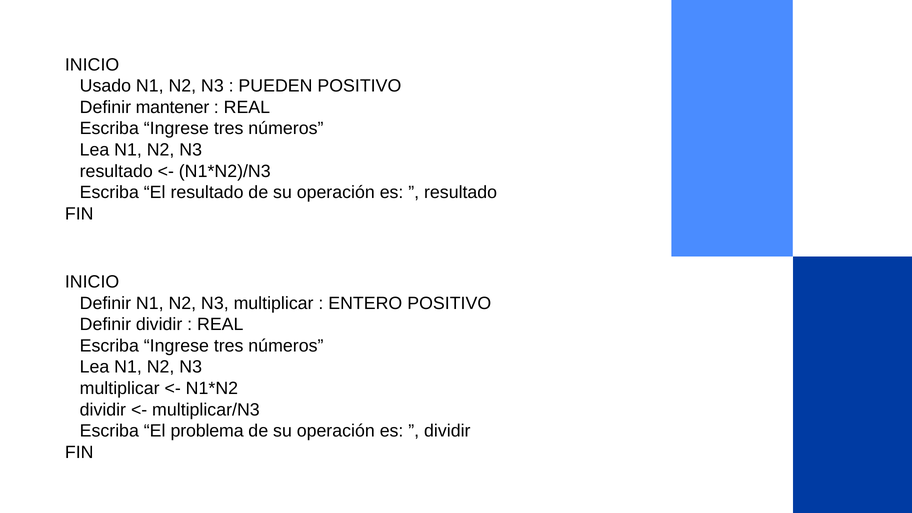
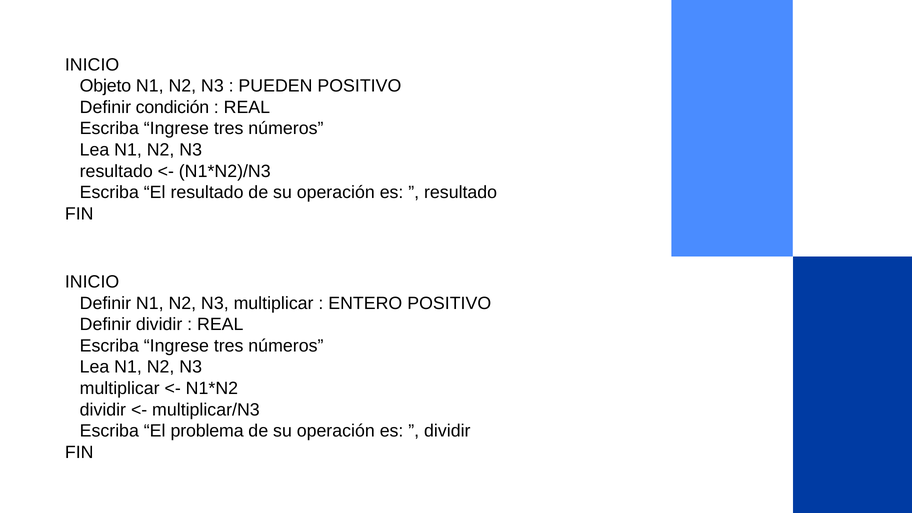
Usado: Usado -> Objeto
mantener: mantener -> condición
